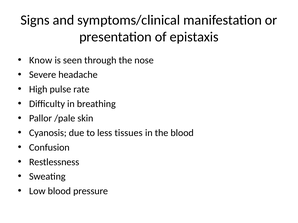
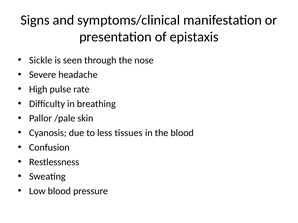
Know: Know -> Sickle
